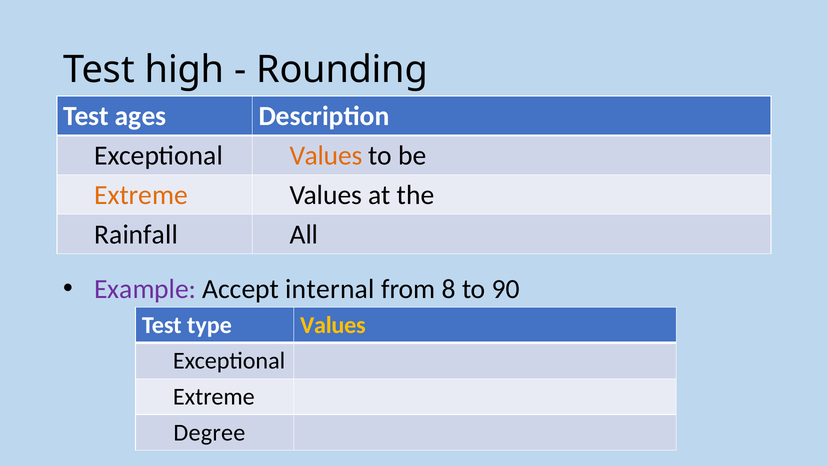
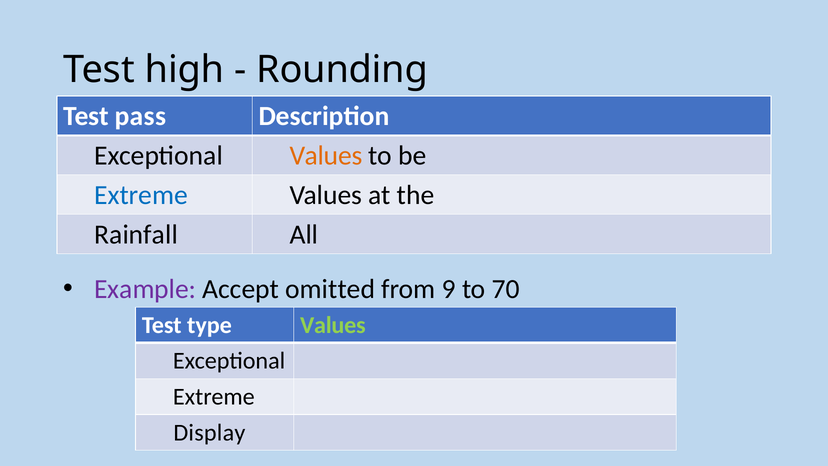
ages: ages -> pass
Extreme at (141, 195) colour: orange -> blue
internal: internal -> omitted
8: 8 -> 9
90: 90 -> 70
Values at (333, 325) colour: yellow -> light green
Degree: Degree -> Display
